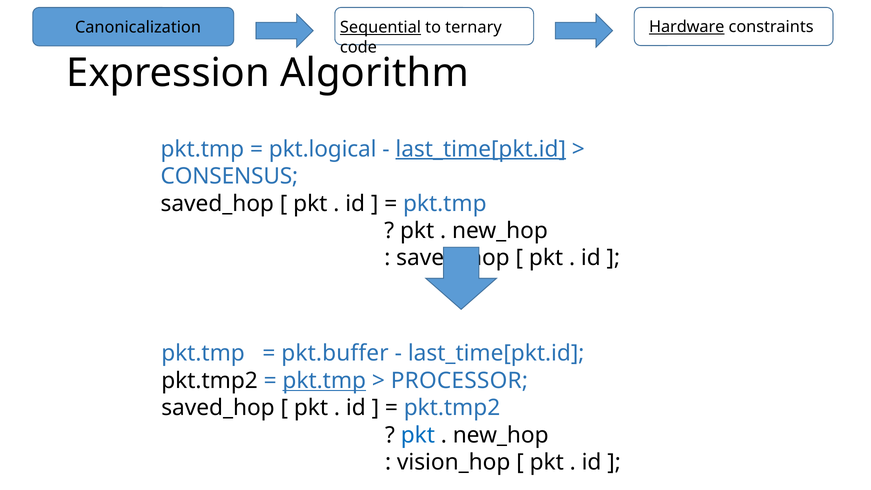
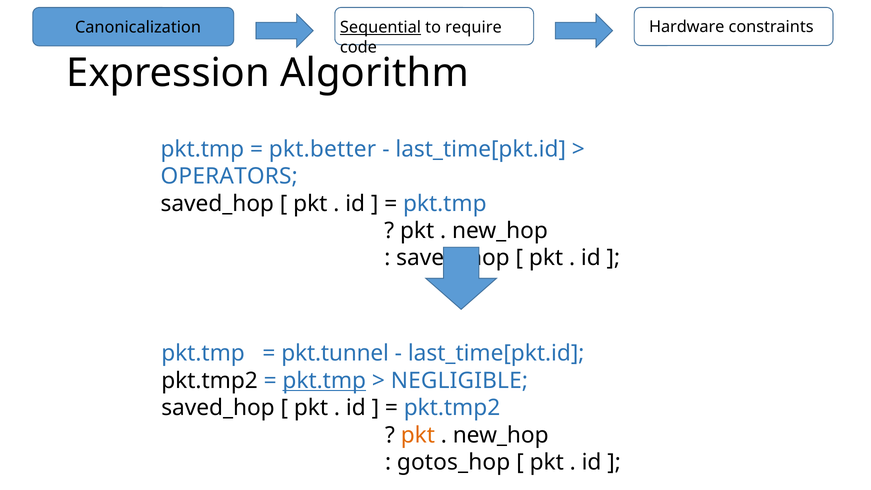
Hardware underline: present -> none
ternary: ternary -> require
pkt.logical: pkt.logical -> pkt.better
last_time[pkt.id at (481, 149) underline: present -> none
CONSENSUS: CONSENSUS -> OPERATORS
pkt.buffer: pkt.buffer -> pkt.tunnel
PROCESSOR: PROCESSOR -> NEGLIGIBLE
pkt at (418, 435) colour: blue -> orange
vision_hop: vision_hop -> gotos_hop
